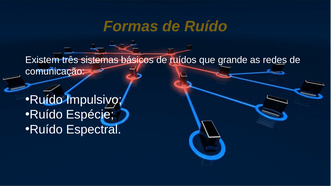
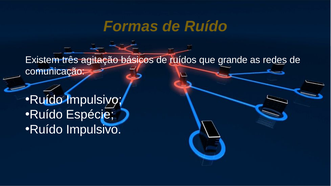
sistemas: sistemas -> agitação
Espectral at (94, 130): Espectral -> Impulsivo
